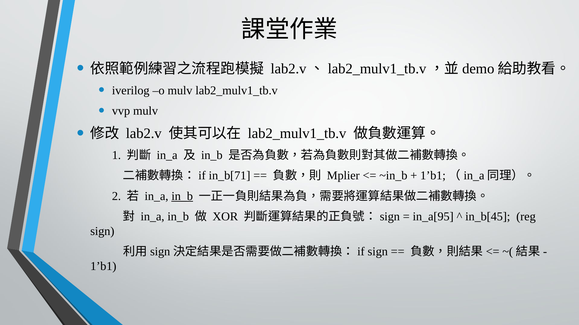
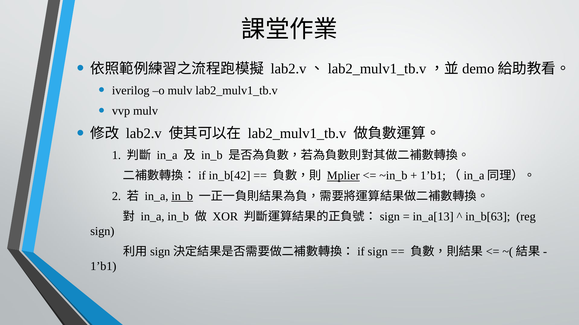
in_b[71: in_b[71 -> in_b[42
Mplier underline: none -> present
in_a[95: in_a[95 -> in_a[13
in_b[45: in_b[45 -> in_b[63
